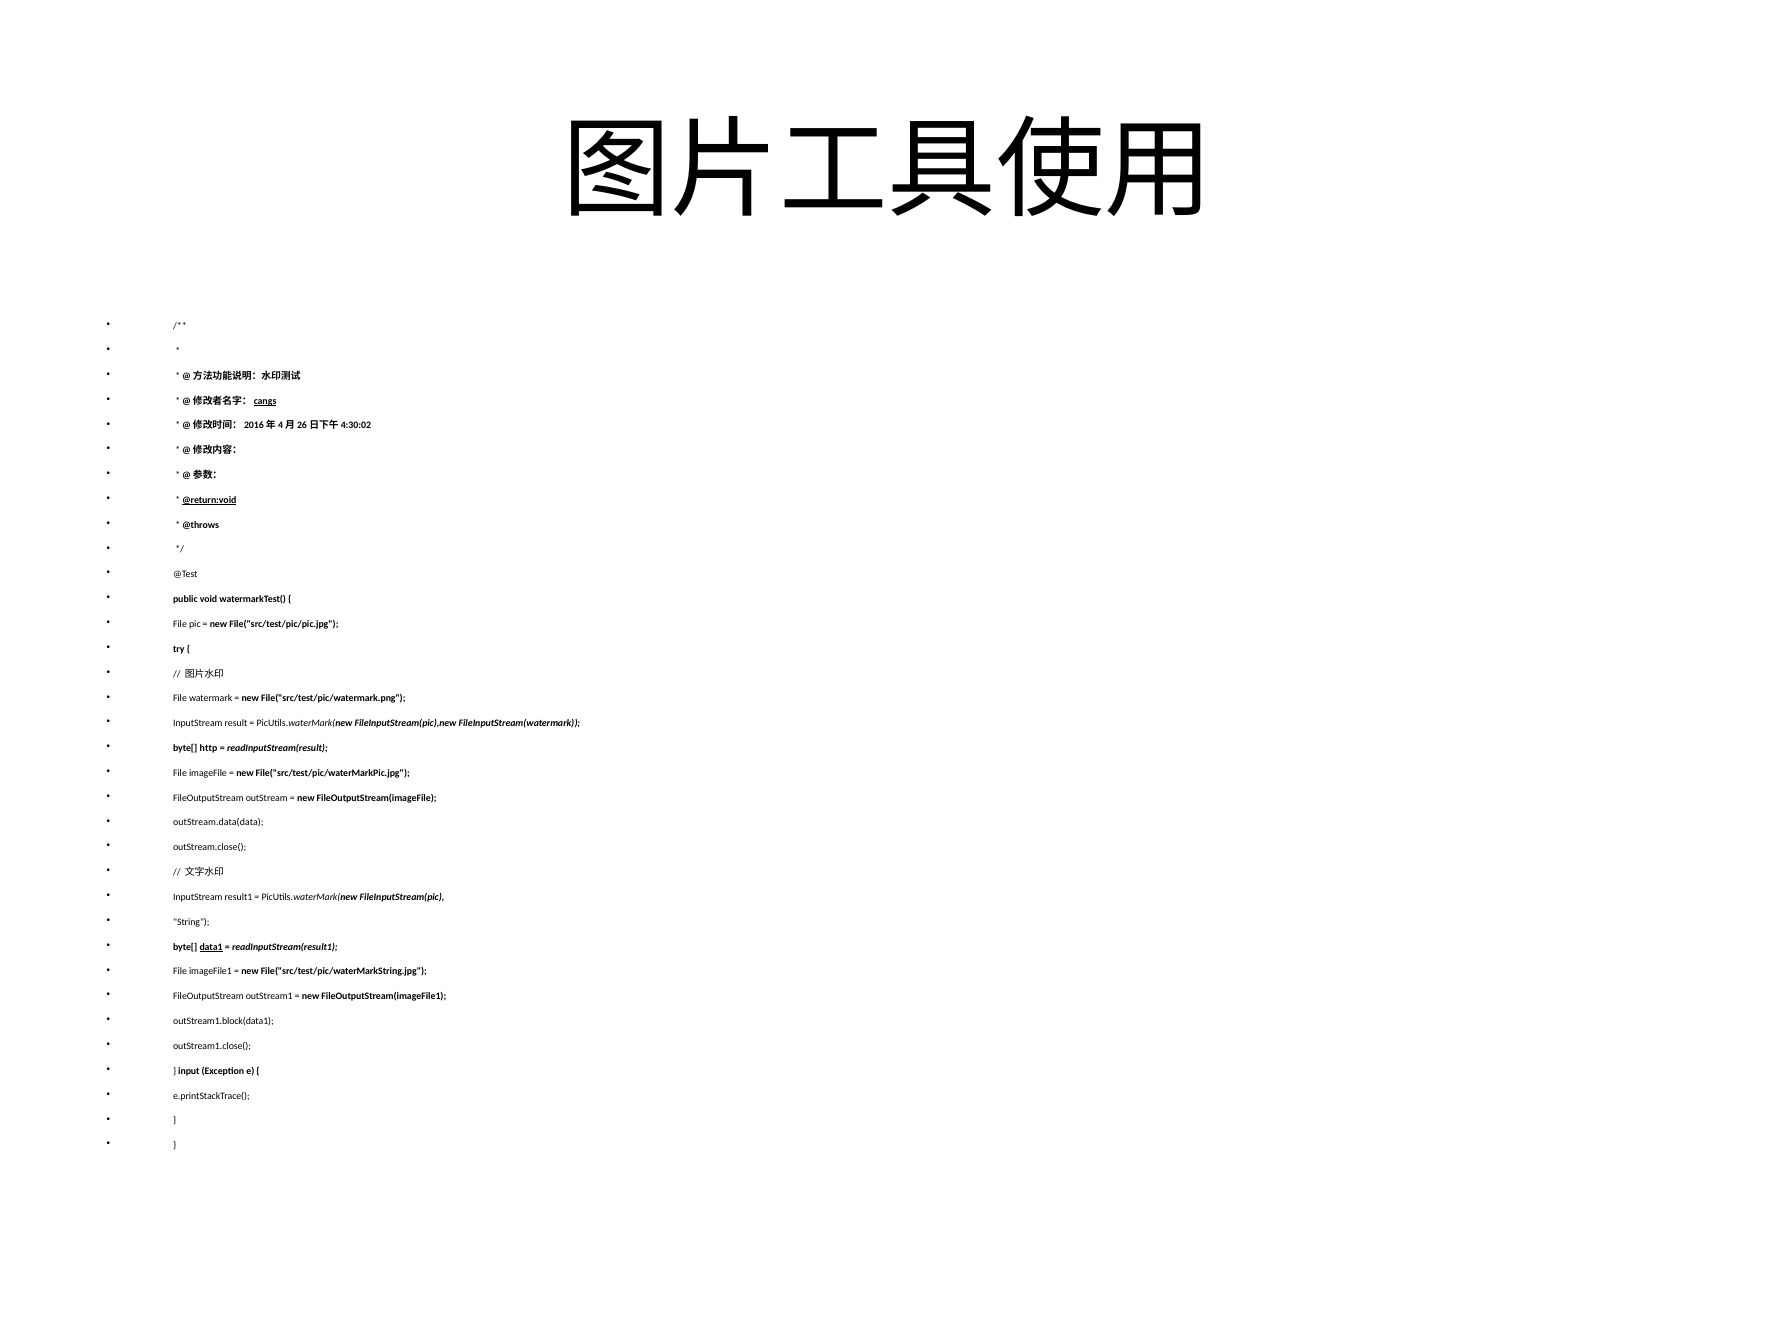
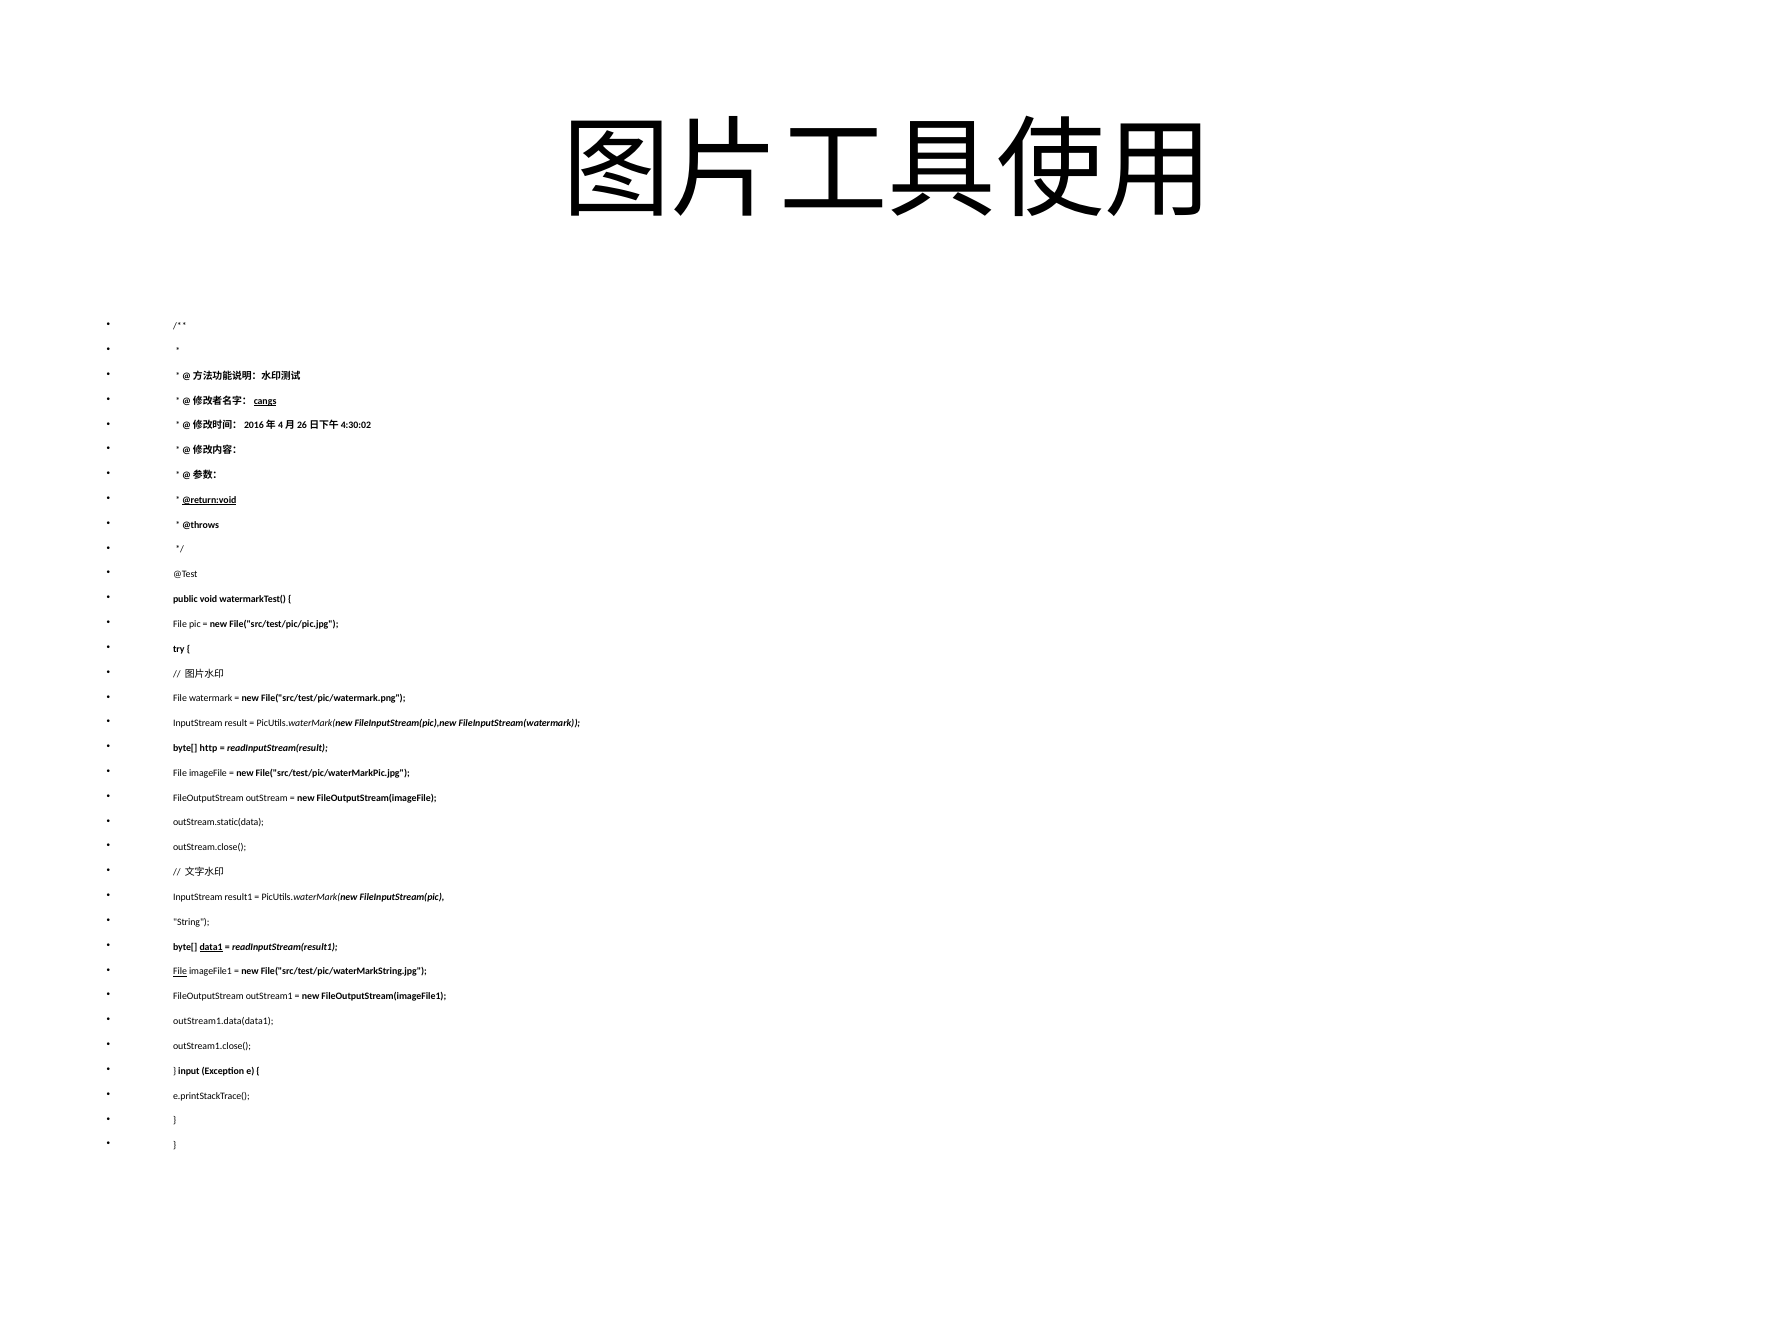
outStream.data(data: outStream.data(data -> outStream.static(data
File at (180, 972) underline: none -> present
outStream1.block(data1: outStream1.block(data1 -> outStream1.data(data1
